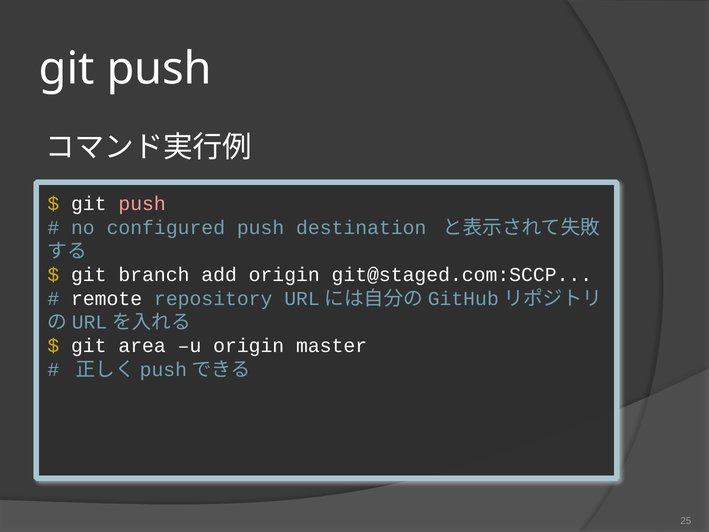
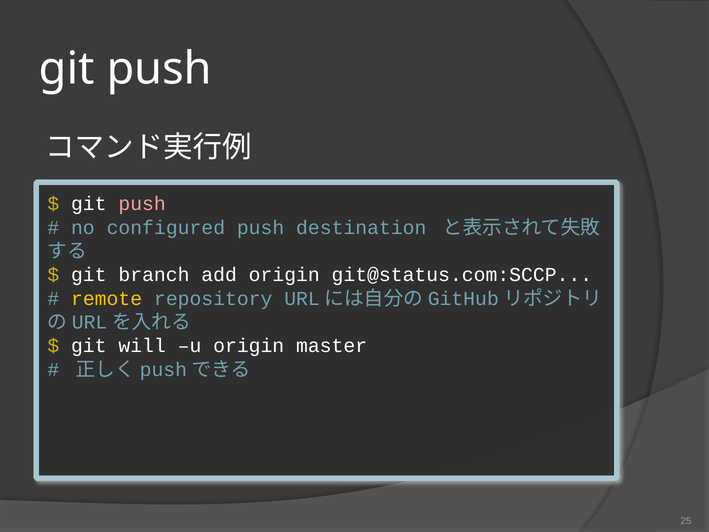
git@staged.com:SCCP: git@staged.com:SCCP -> git@status.com:SCCP
remote colour: white -> yellow
area: area -> will
